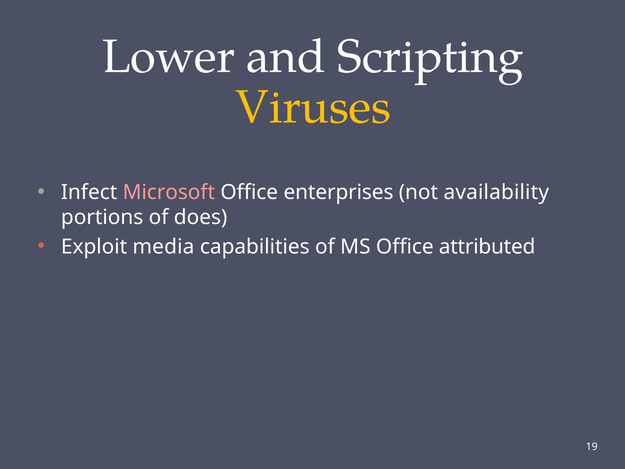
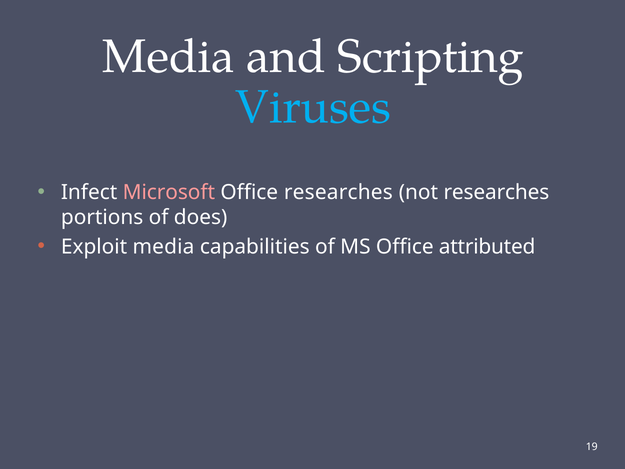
Lower at (169, 57): Lower -> Media
Viruses colour: yellow -> light blue
Office enterprises: enterprises -> researches
not availability: availability -> researches
